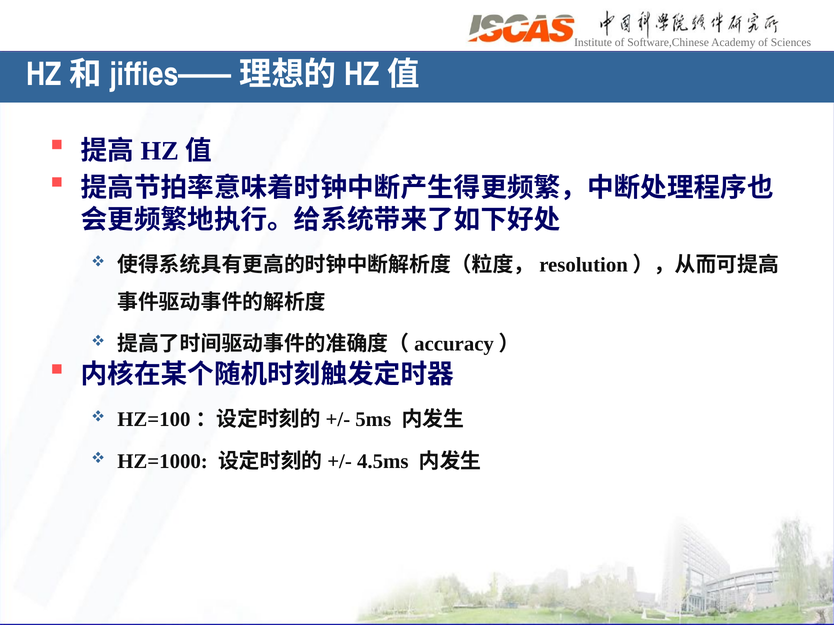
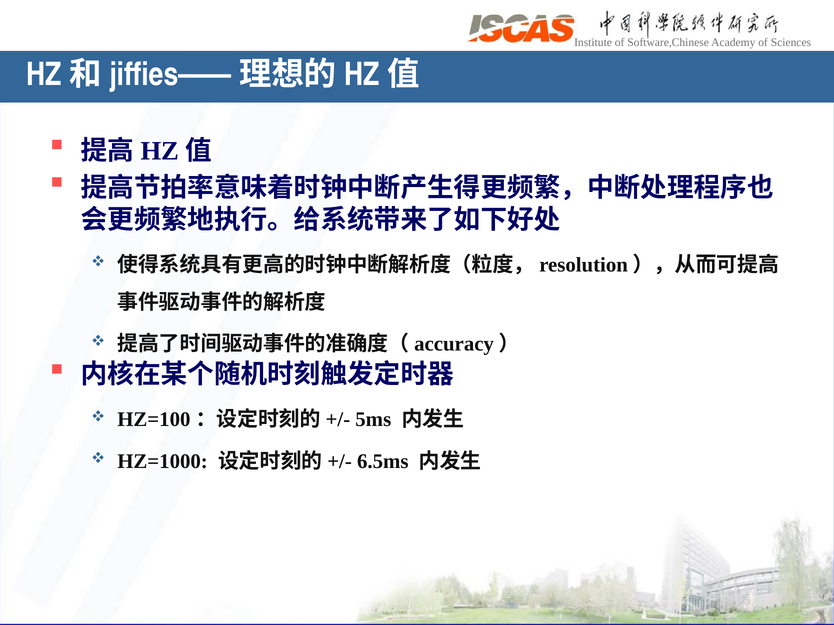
4.5ms: 4.5ms -> 6.5ms
